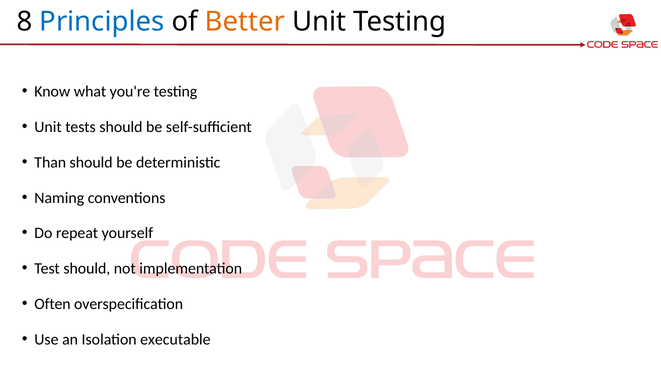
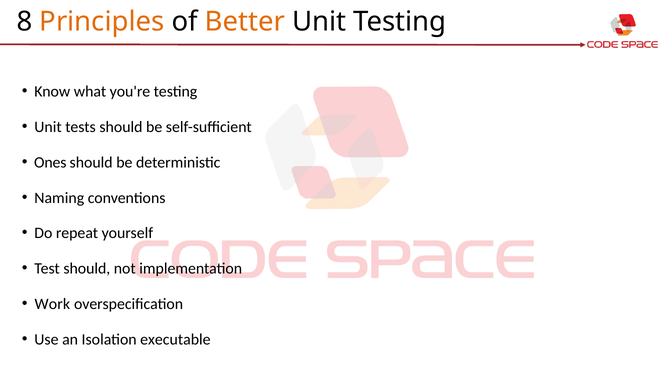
Principles colour: blue -> orange
Than: Than -> Ones
Often: Often -> Work
